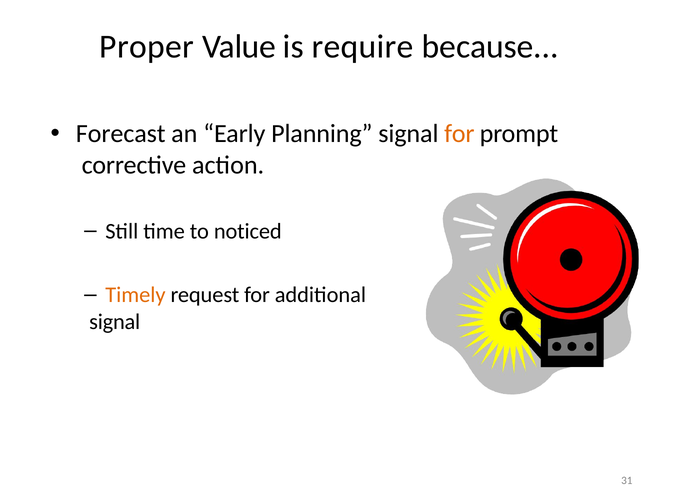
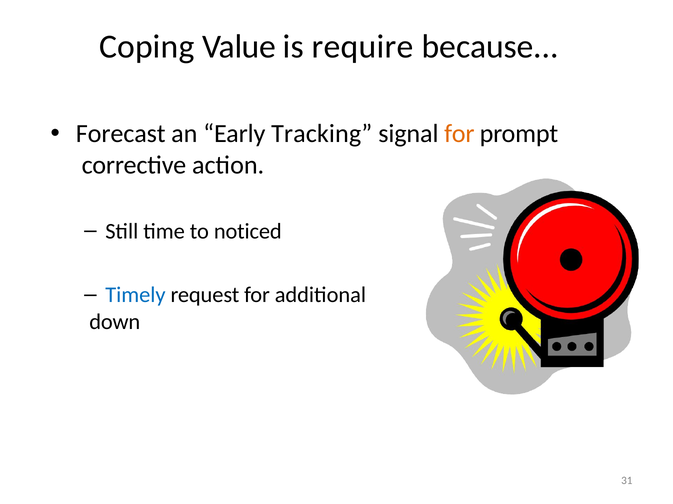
Proper: Proper -> Coping
Planning: Planning -> Tracking
Timely colour: orange -> blue
signal at (115, 322): signal -> down
